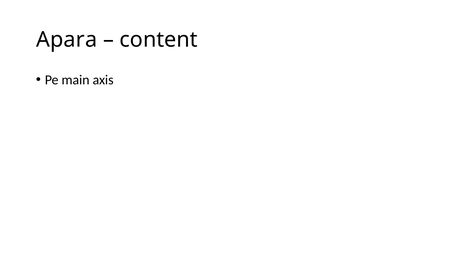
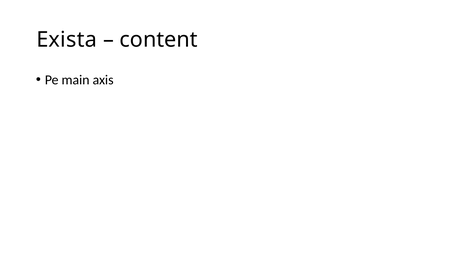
Apara: Apara -> Exista
